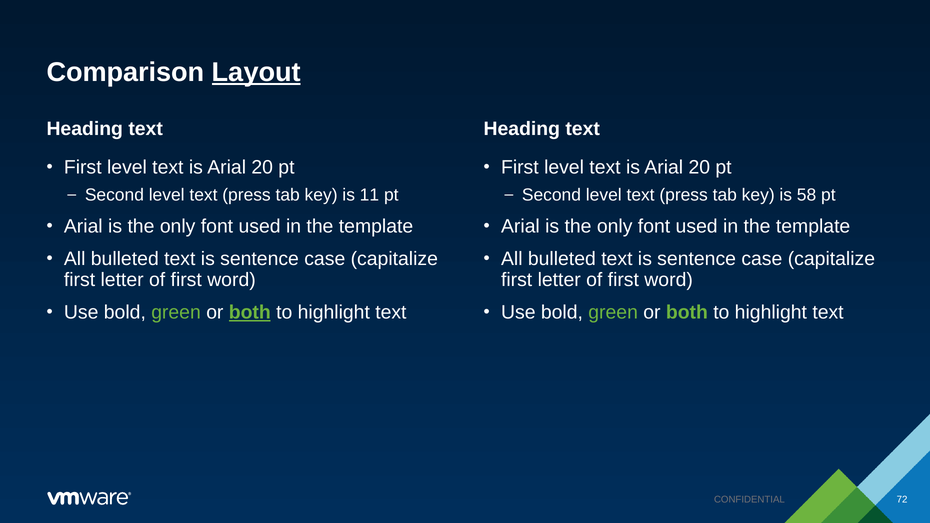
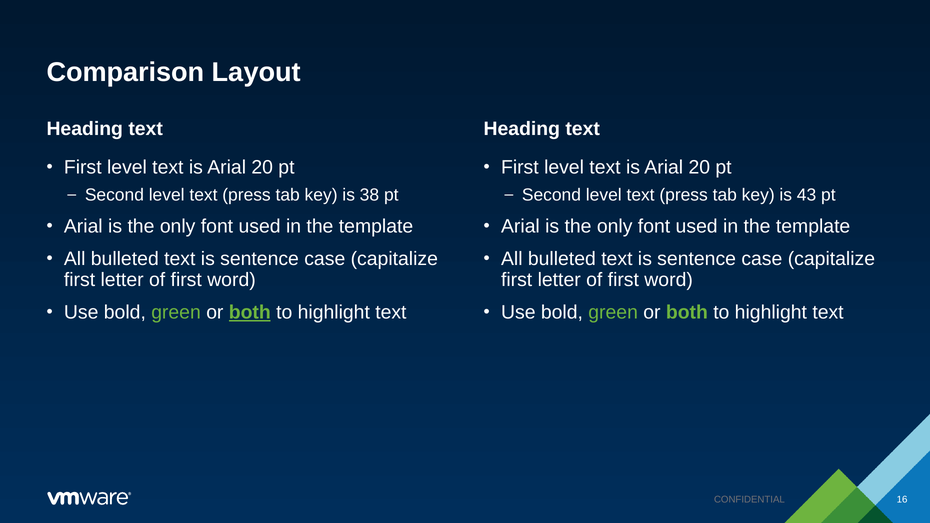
Layout underline: present -> none
11: 11 -> 38
58: 58 -> 43
72: 72 -> 16
